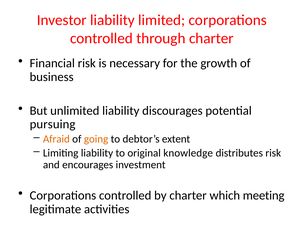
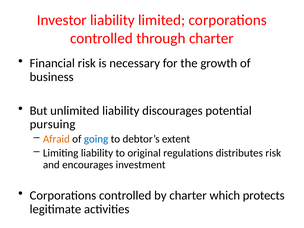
going colour: orange -> blue
knowledge: knowledge -> regulations
meeting: meeting -> protects
